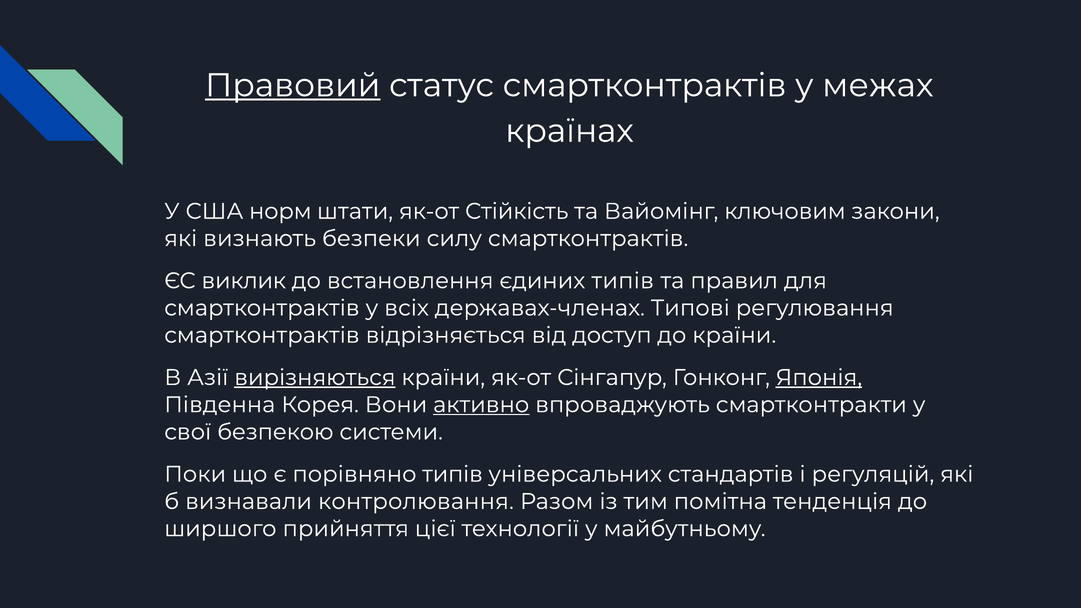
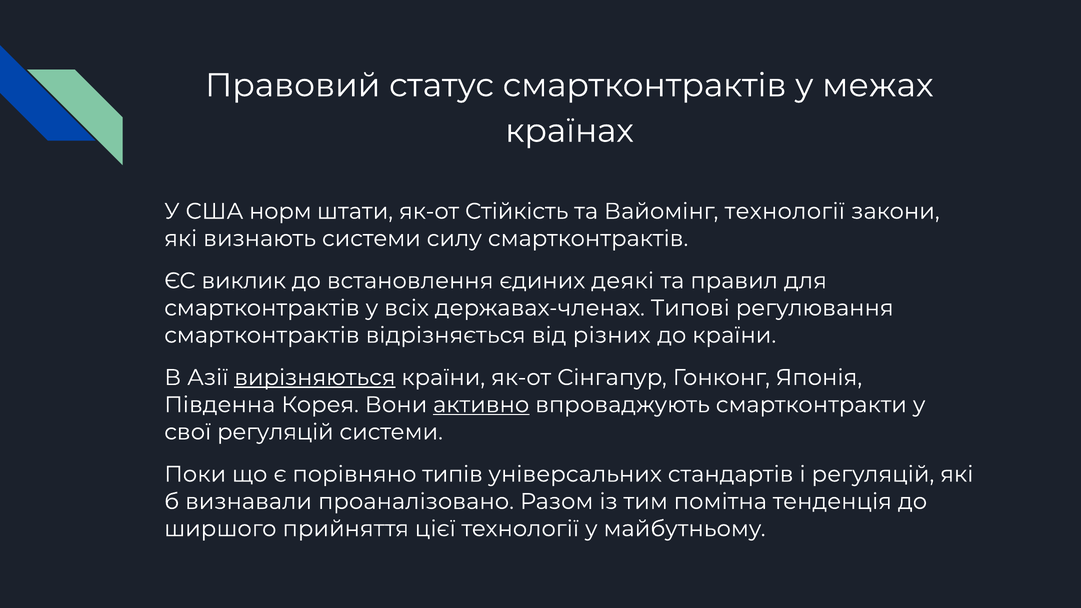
Правовий underline: present -> none
Вайомінг ключовим: ключовим -> технології
визнають безпеки: безпеки -> системи
єдиних типів: типів -> деякі
доступ: доступ -> різних
Японія underline: present -> none
свої безпекою: безпекою -> регуляцій
контролювання: контролювання -> проаналізовано
